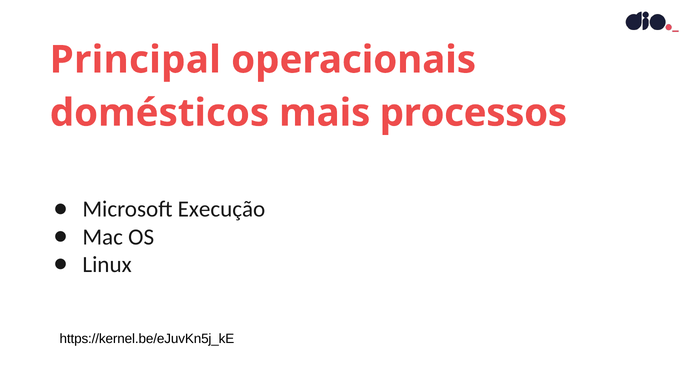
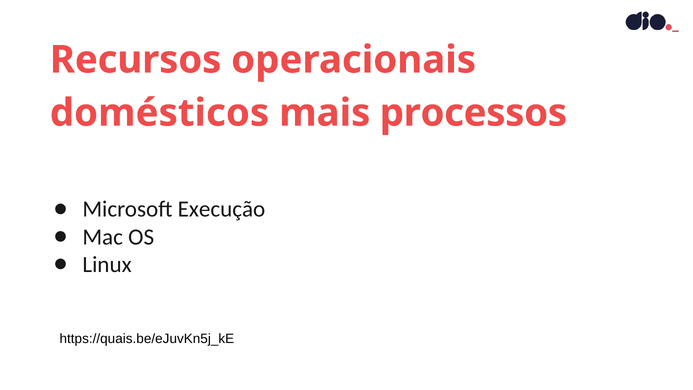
Principal: Principal -> Recursos
https://kernel.be/eJuvKn5j_kE: https://kernel.be/eJuvKn5j_kE -> https://quais.be/eJuvKn5j_kE
